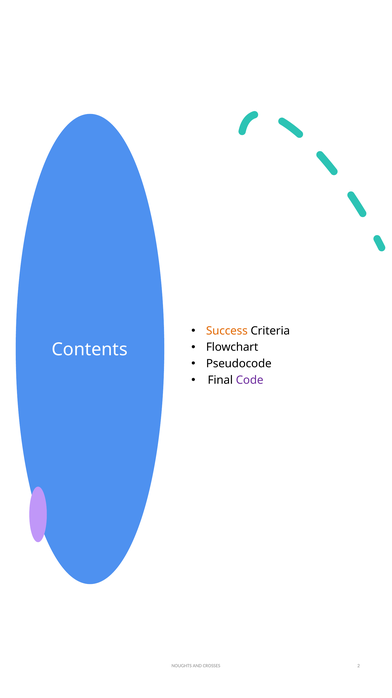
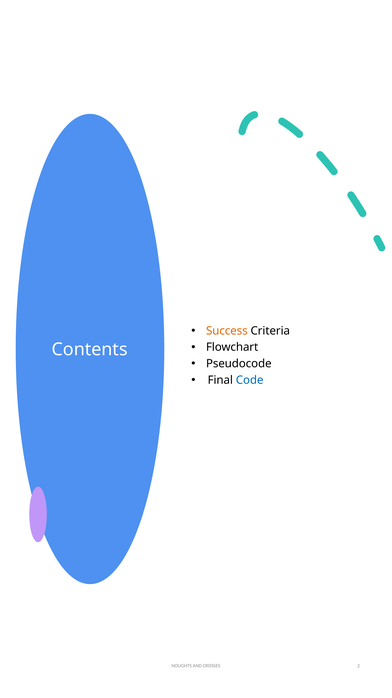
Code colour: purple -> blue
